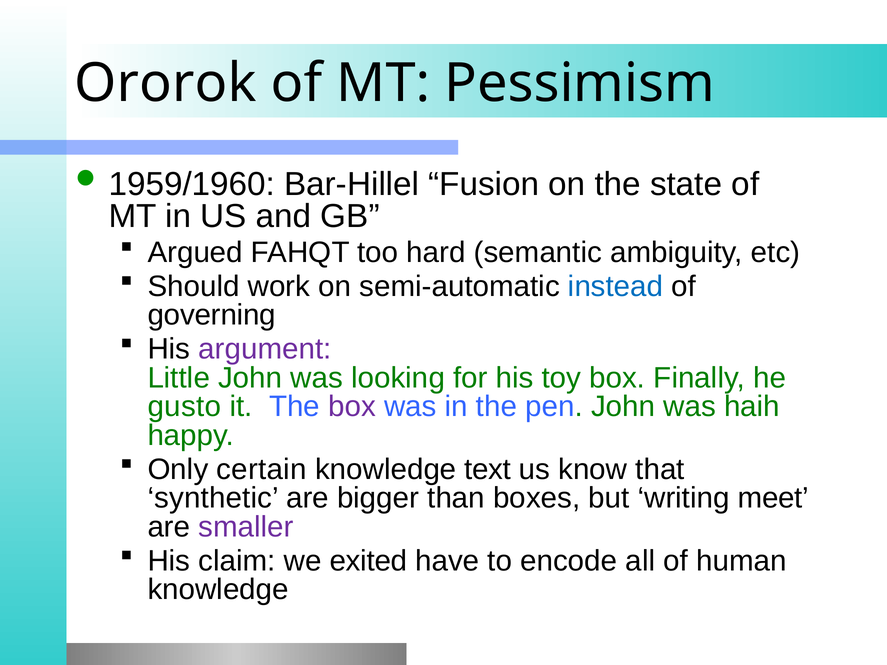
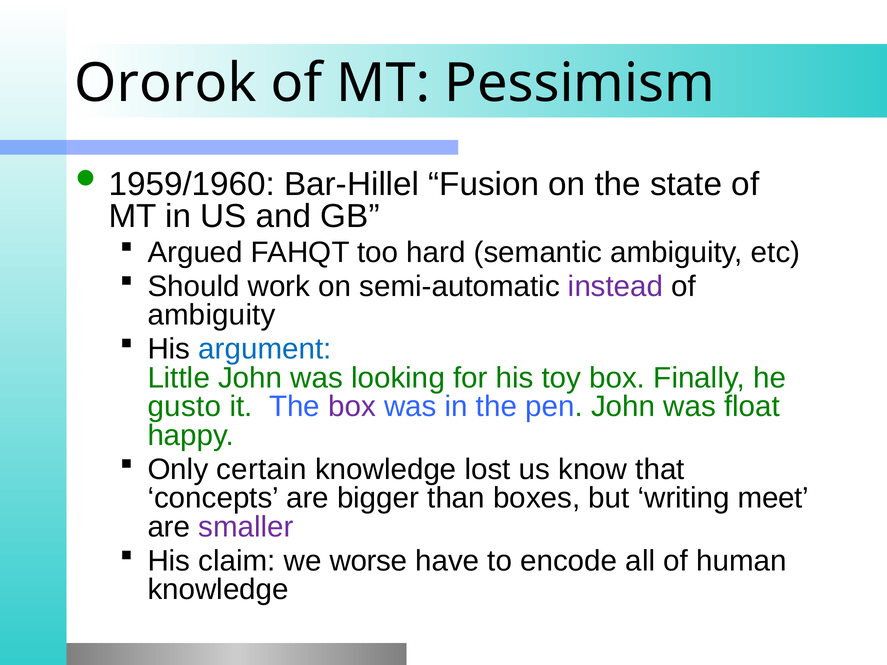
instead colour: blue -> purple
governing at (212, 315): governing -> ambiguity
argument colour: purple -> blue
haih: haih -> float
text: text -> lost
synthetic: synthetic -> concepts
exited: exited -> worse
